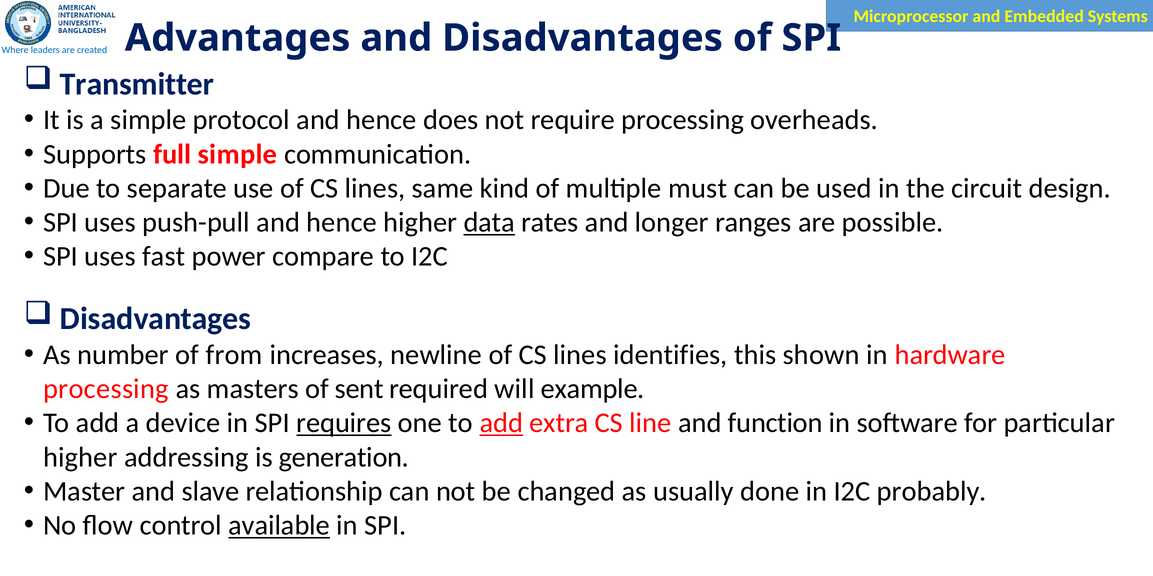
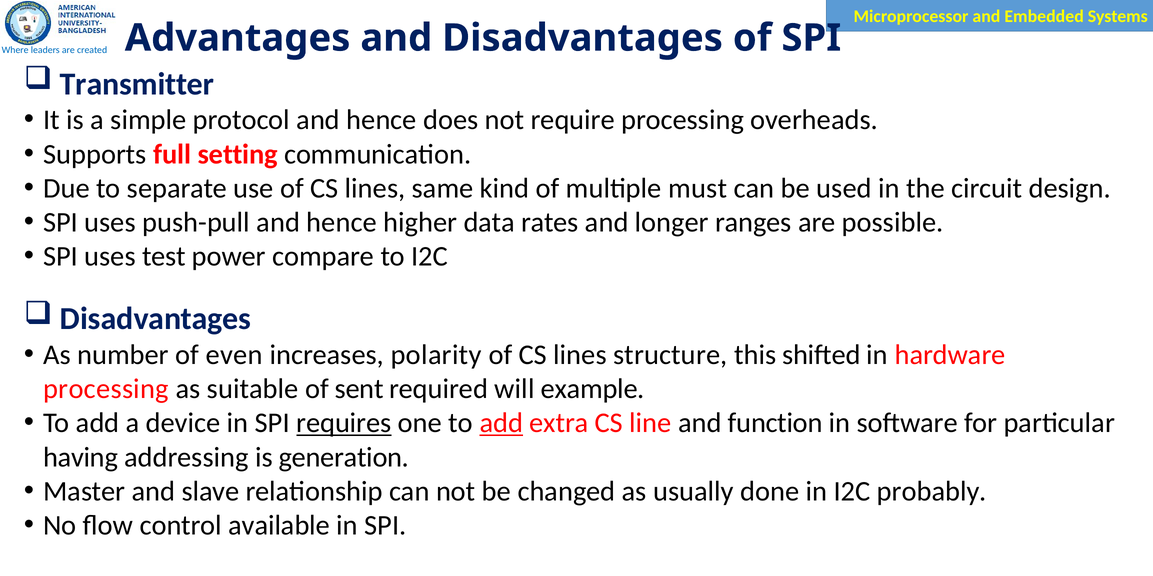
full simple: simple -> setting
data underline: present -> none
fast: fast -> test
from: from -> even
newline: newline -> polarity
identifies: identifies -> structure
shown: shown -> shifted
masters: masters -> suitable
higher at (80, 458): higher -> having
available underline: present -> none
